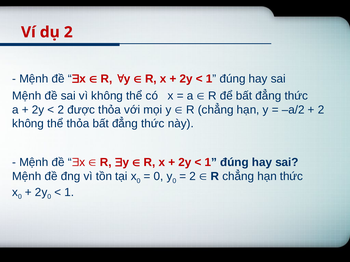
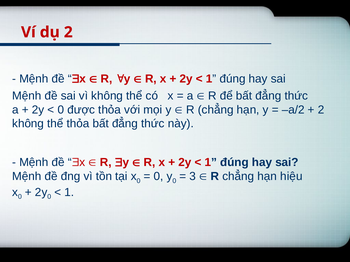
2 at (61, 110): 2 -> 0
2 at (193, 177): 2 -> 3
hạn thức: thức -> hiệu
